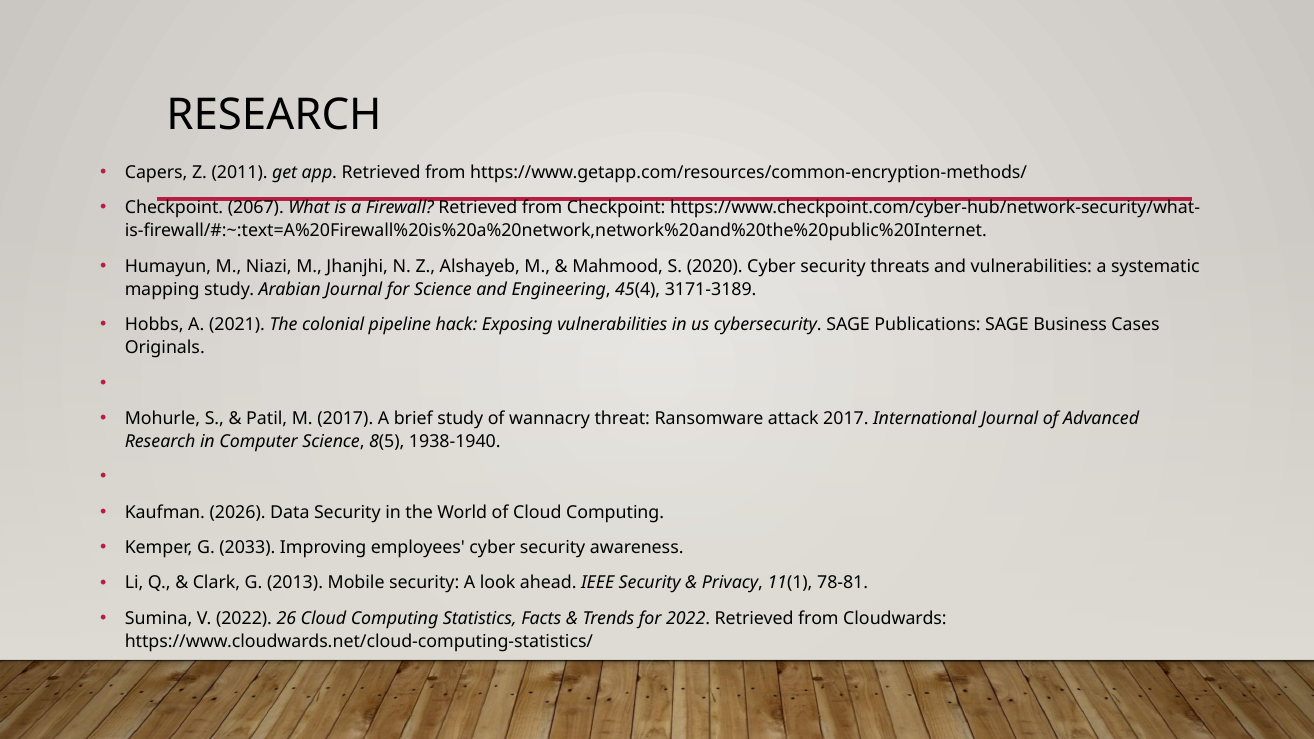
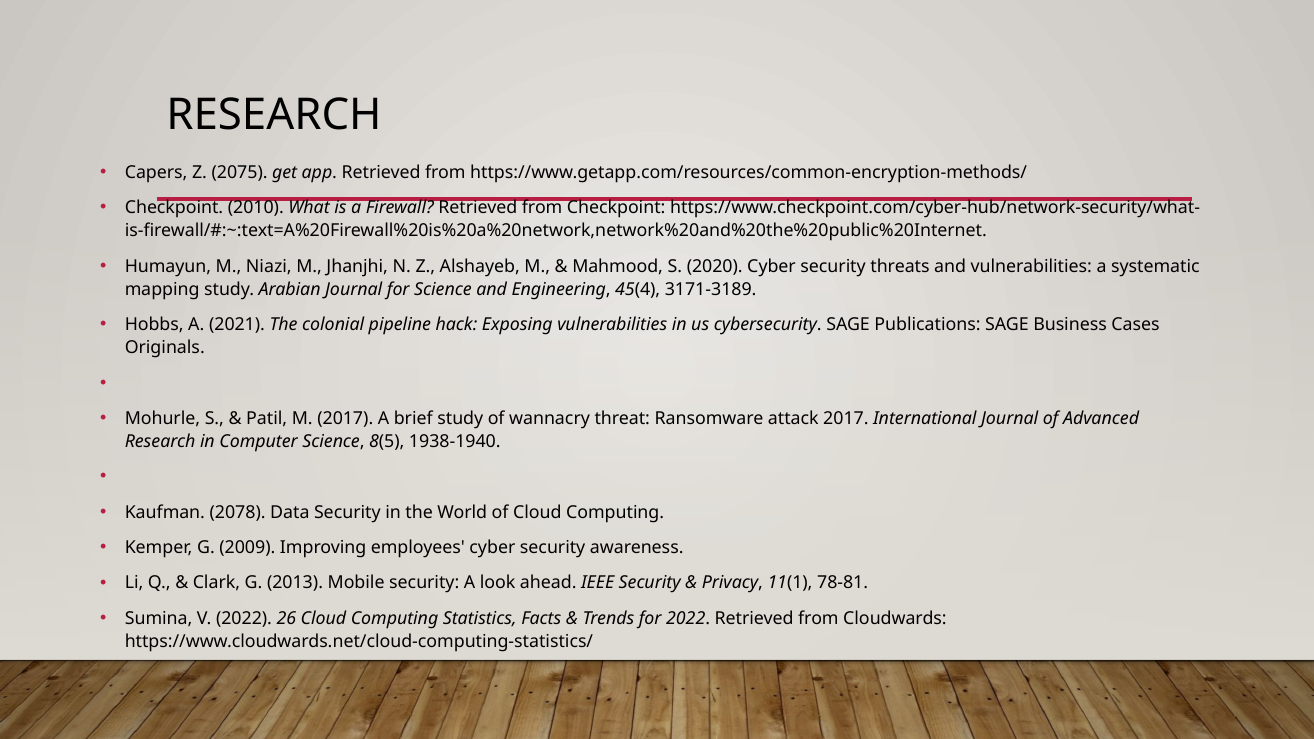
2011: 2011 -> 2075
2067: 2067 -> 2010
2026: 2026 -> 2078
2033: 2033 -> 2009
